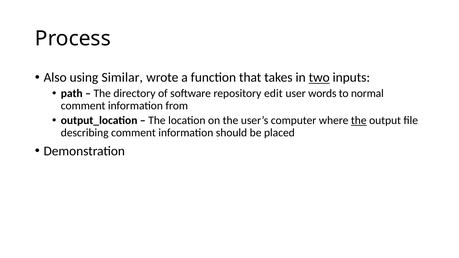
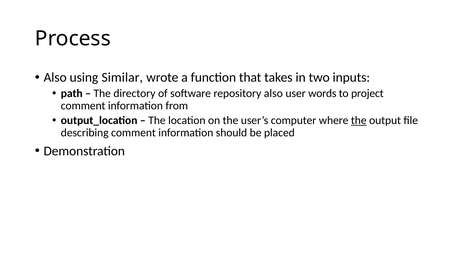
two underline: present -> none
repository edit: edit -> also
normal: normal -> project
